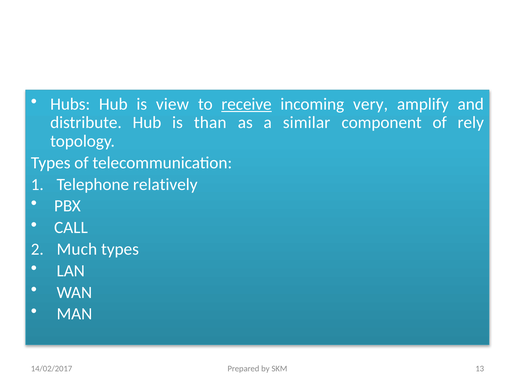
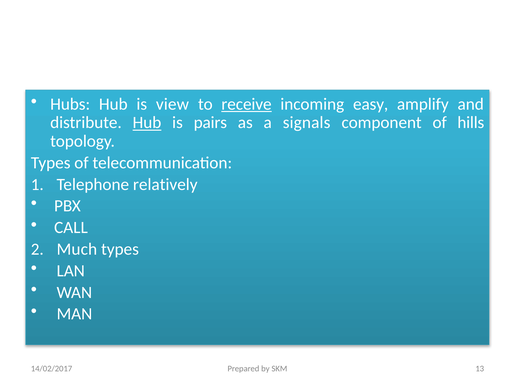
very: very -> easy
Hub at (147, 123) underline: none -> present
than: than -> pairs
similar: similar -> signals
rely: rely -> hills
